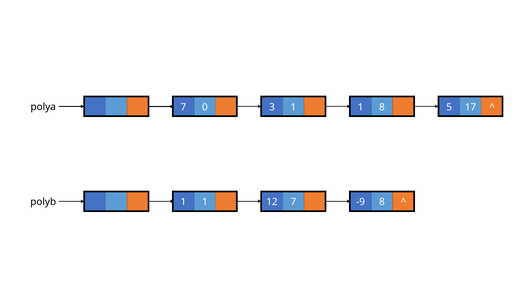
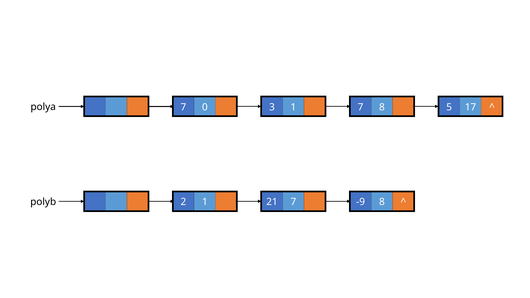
3 1 1: 1 -> 7
polyb 1: 1 -> 2
12: 12 -> 21
